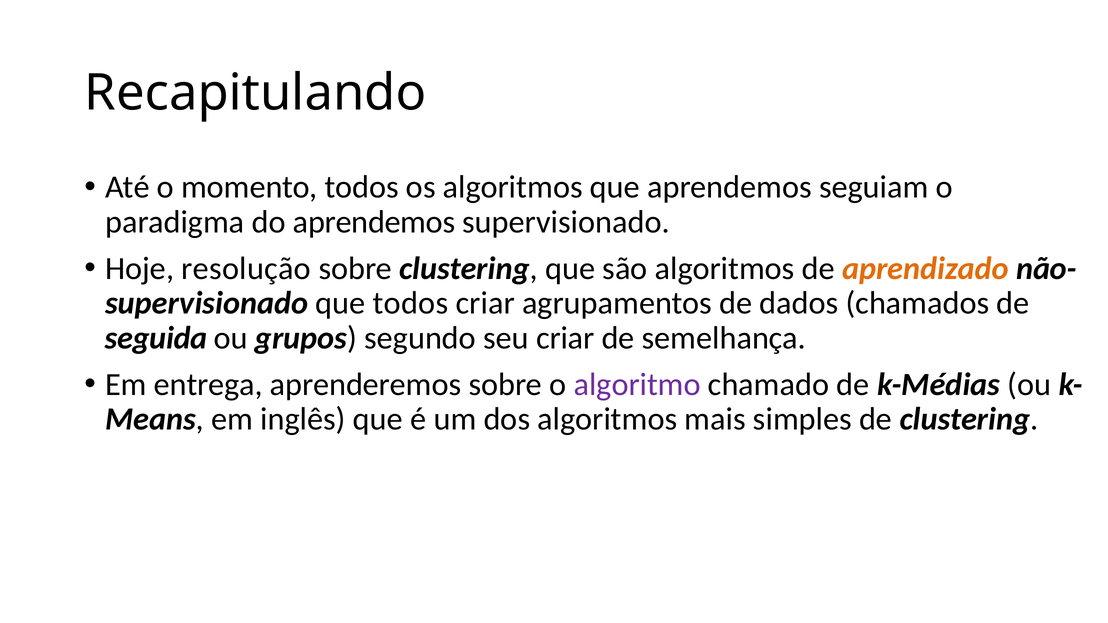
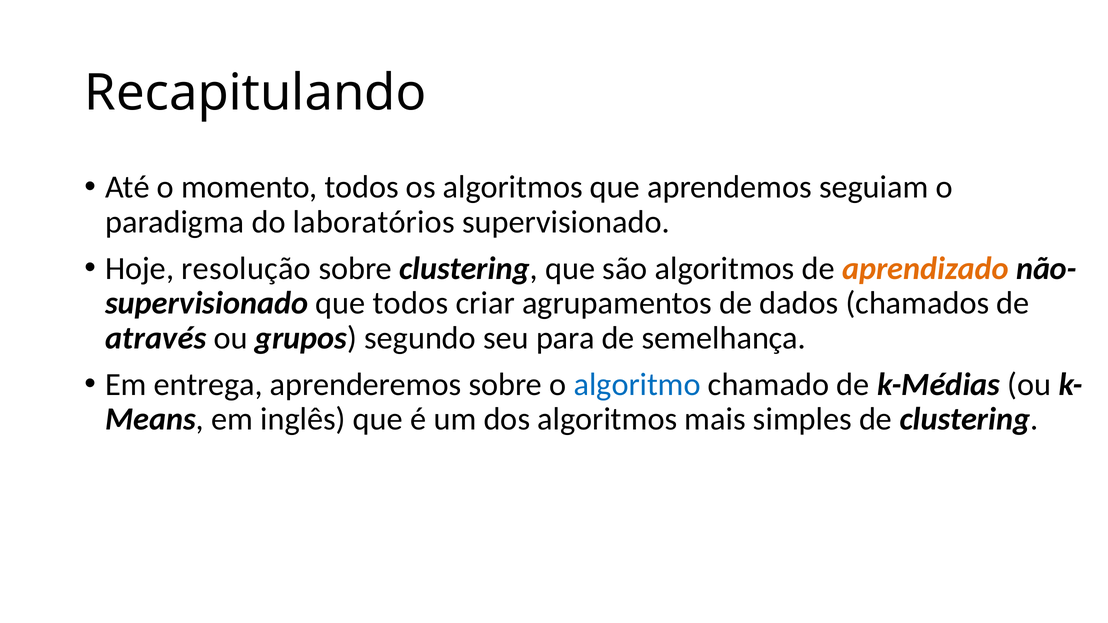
do aprendemos: aprendemos -> laboratórios
seguida: seguida -> através
seu criar: criar -> para
algoritmo colour: purple -> blue
